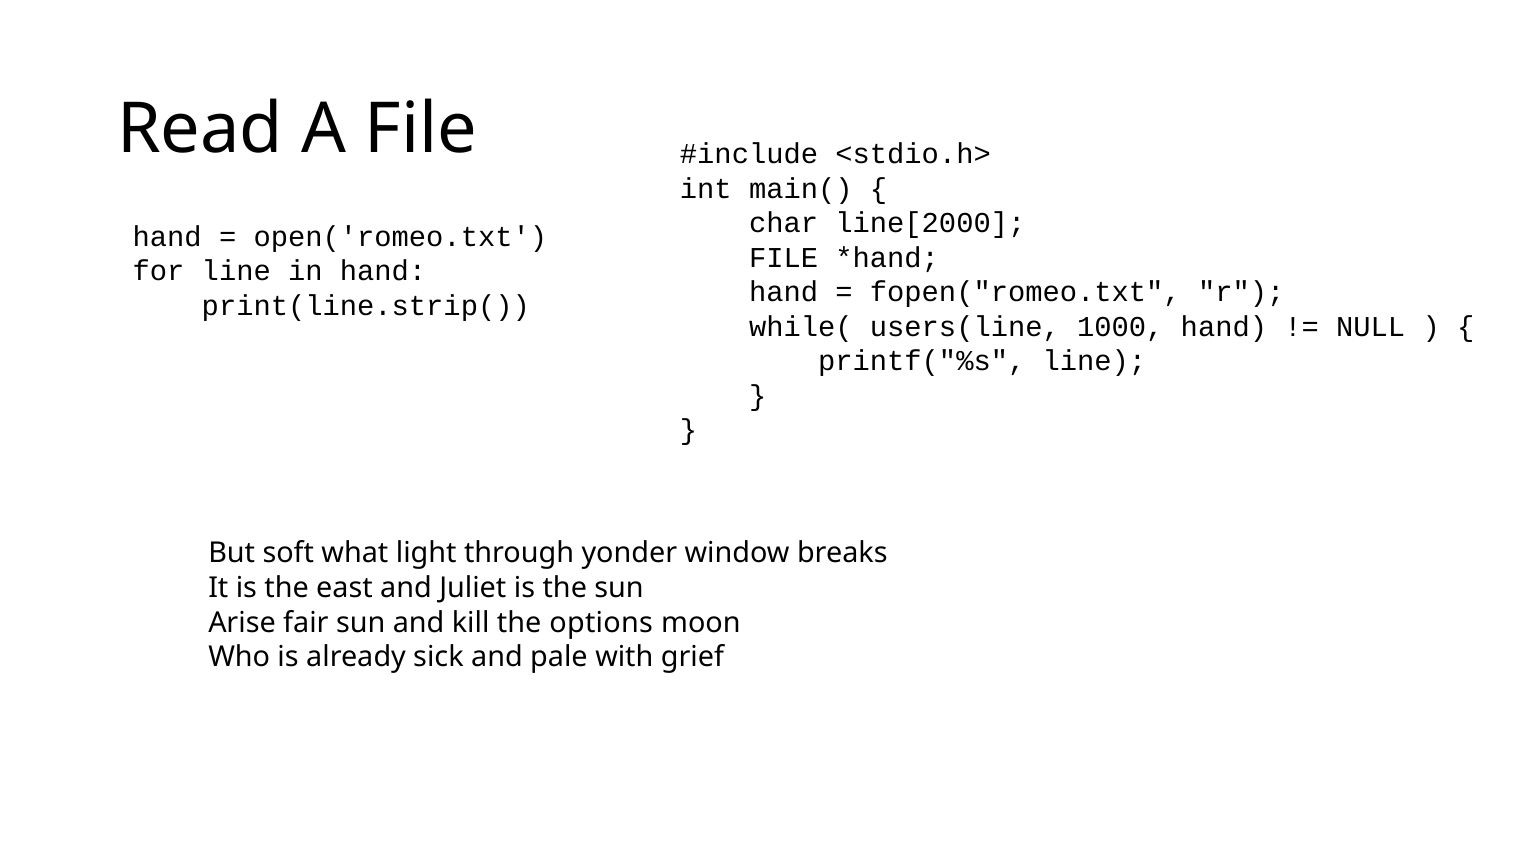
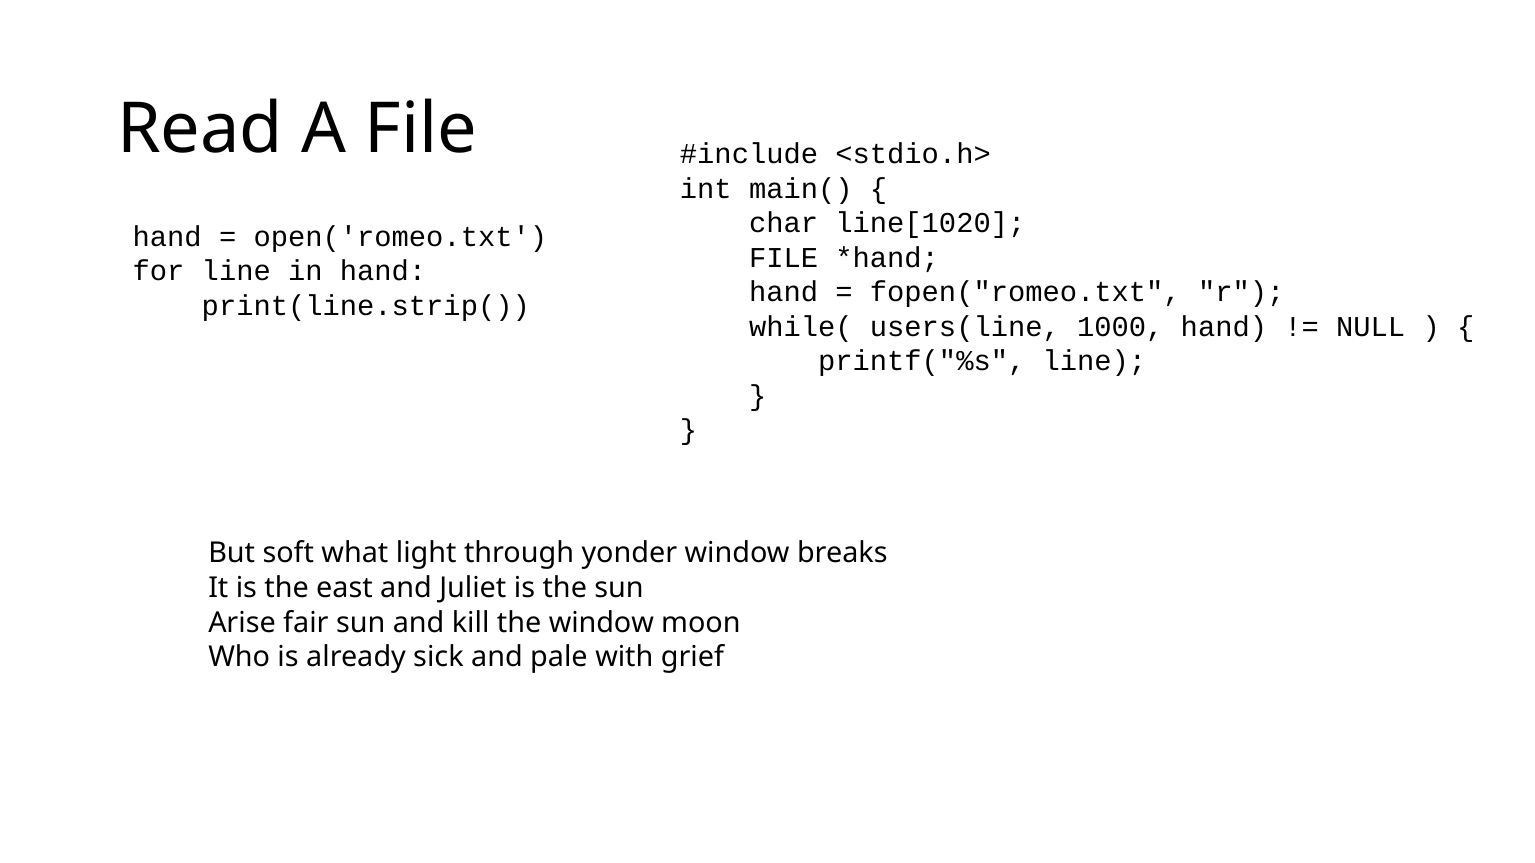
line[2000: line[2000 -> line[1020
the options: options -> window
